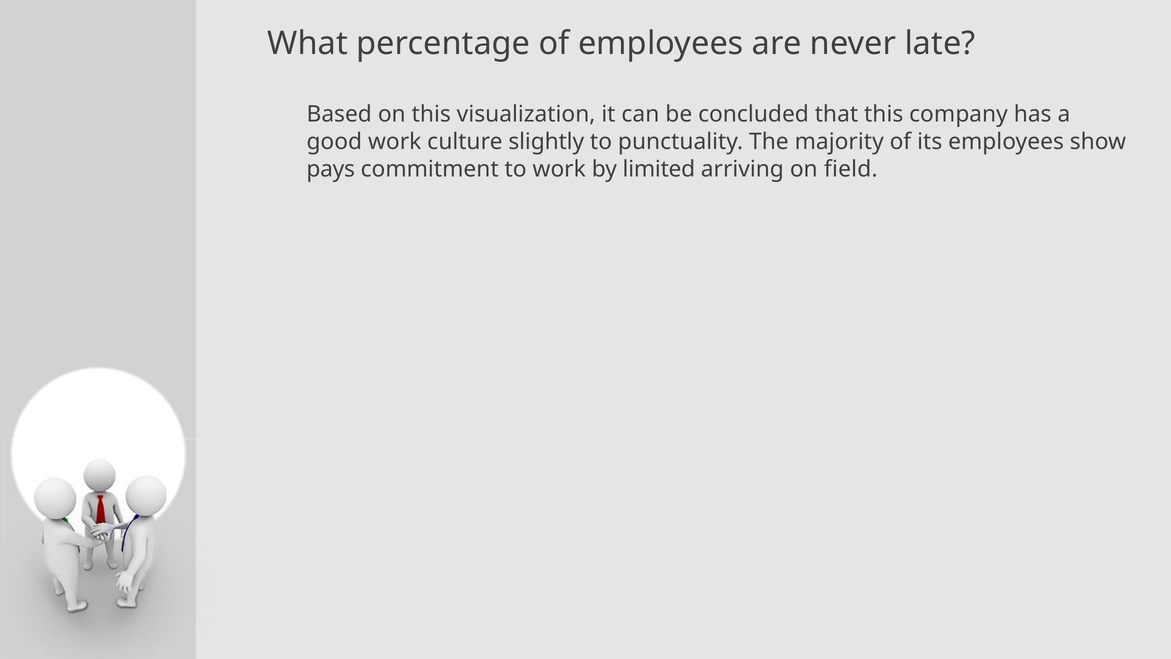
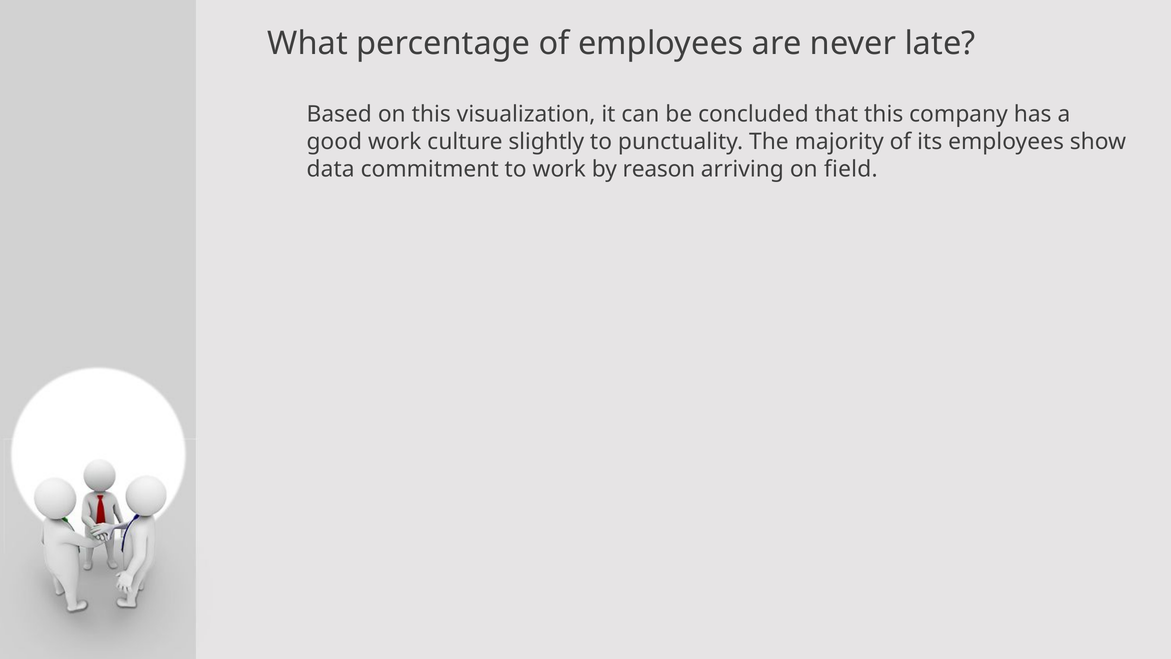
pays: pays -> data
limited: limited -> reason
